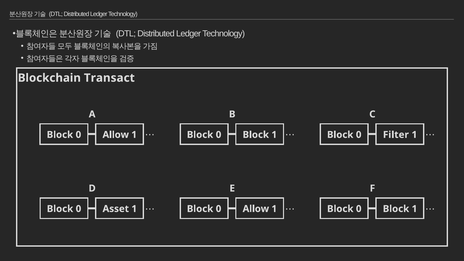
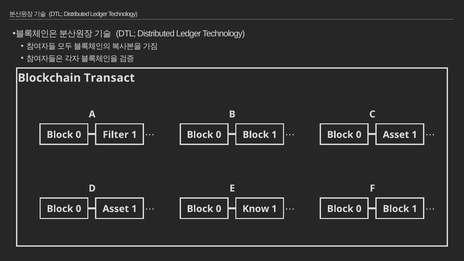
Allow at (116, 135): Allow -> Filter
Filter at (396, 135): Filter -> Asset
Allow at (256, 209): Allow -> Know
